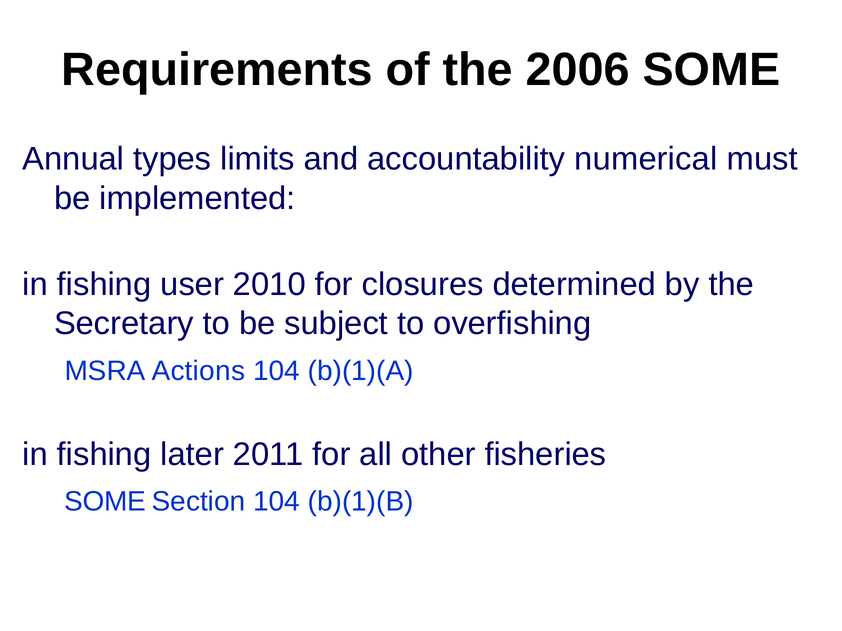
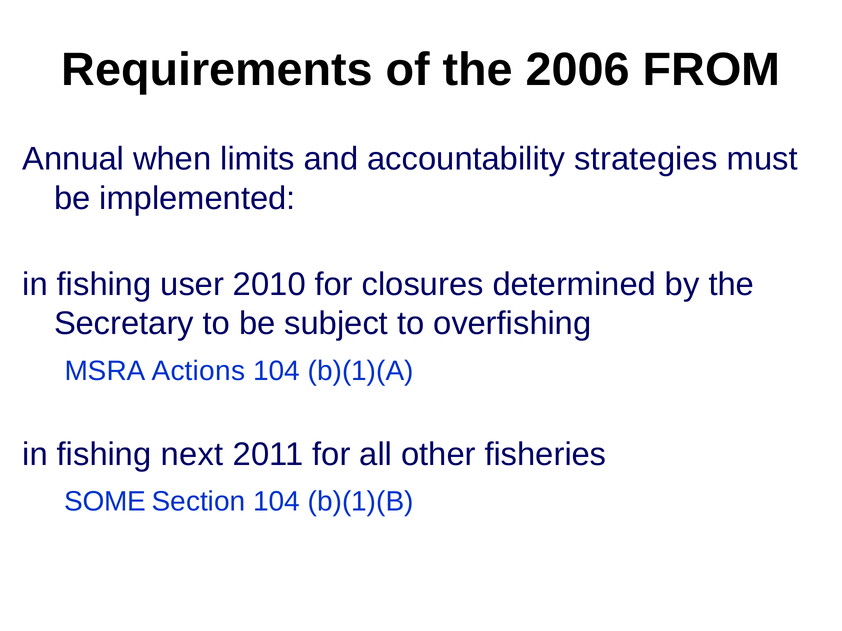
2006 SOME: SOME -> FROM
types: types -> when
numerical: numerical -> strategies
later: later -> next
